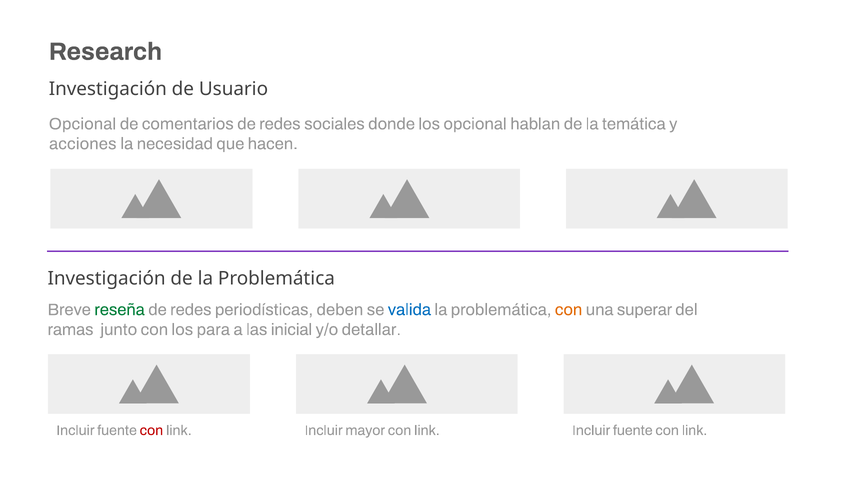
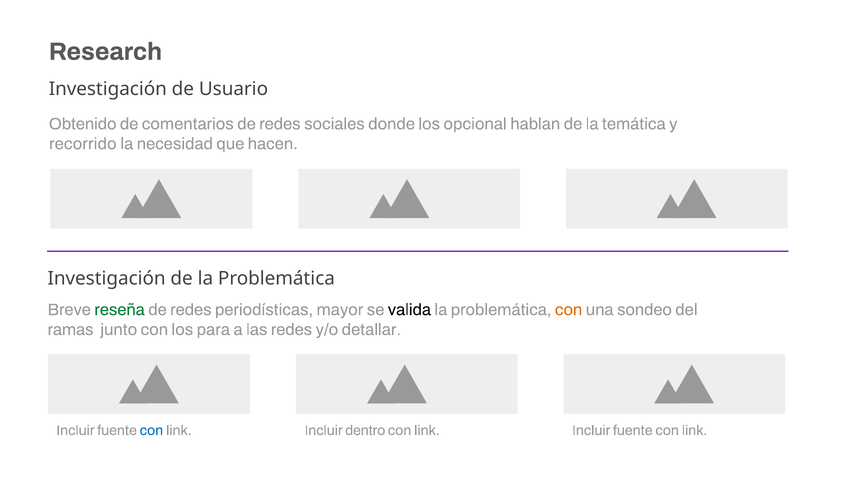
Opcional at (83, 124): Opcional -> Obtenido
acciones: acciones -> recorrido
deben: deben -> mayor
valida colour: blue -> black
superar: superar -> sondeo
las inicial: inicial -> redes
con at (151, 431) colour: red -> blue
mayor: mayor -> dentro
